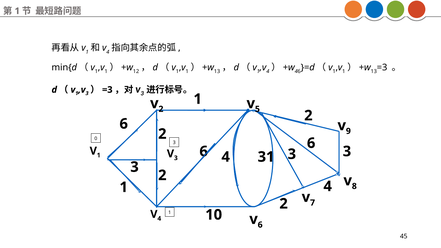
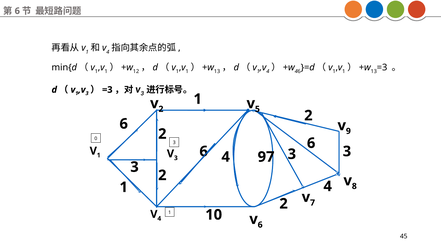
1 at (17, 11): 1 -> 6
31: 31 -> 97
